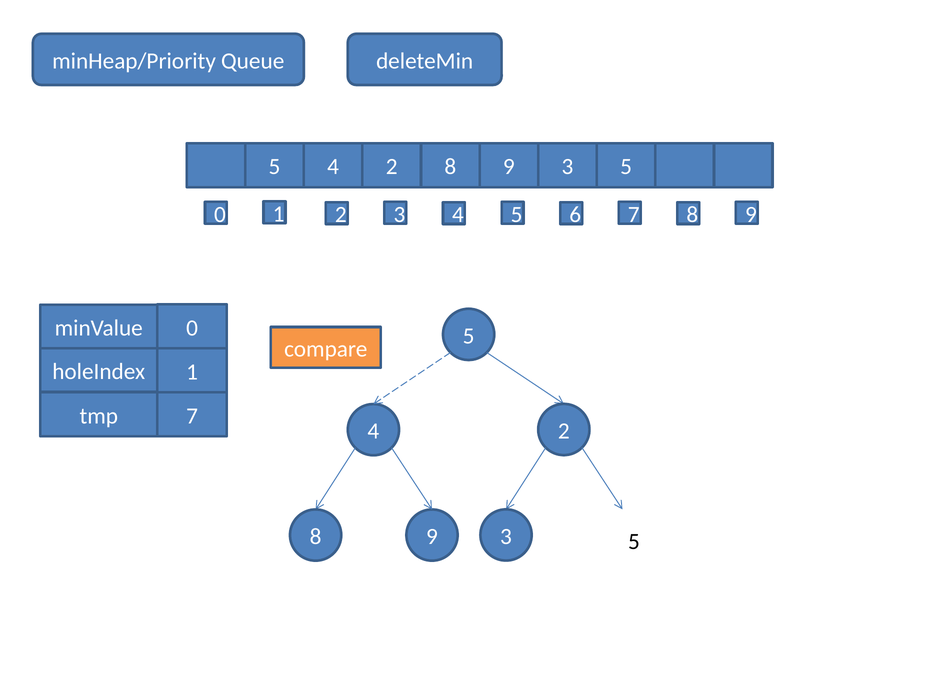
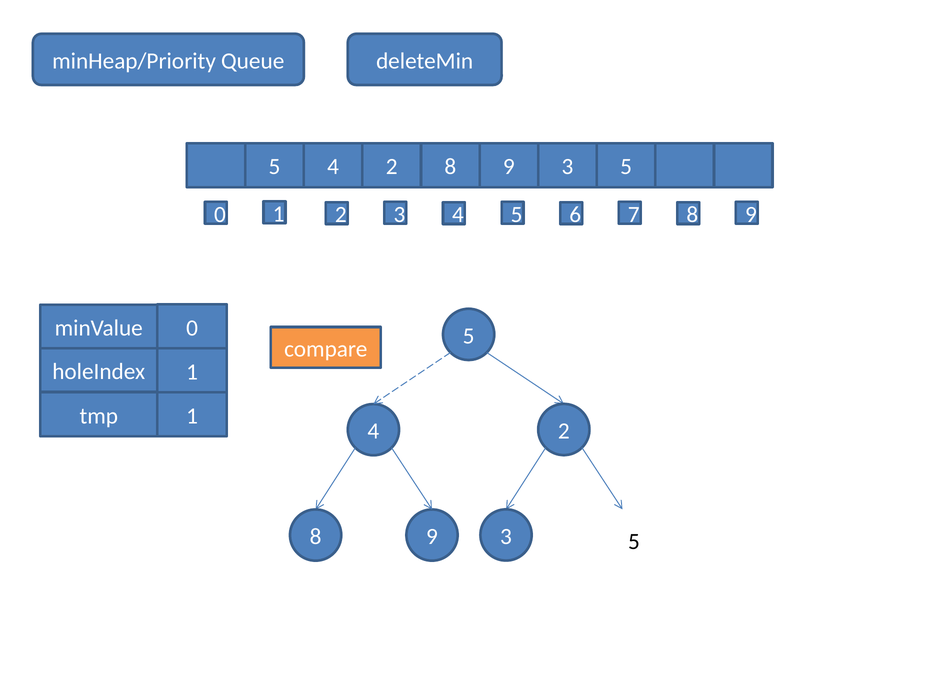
tmp 7: 7 -> 1
